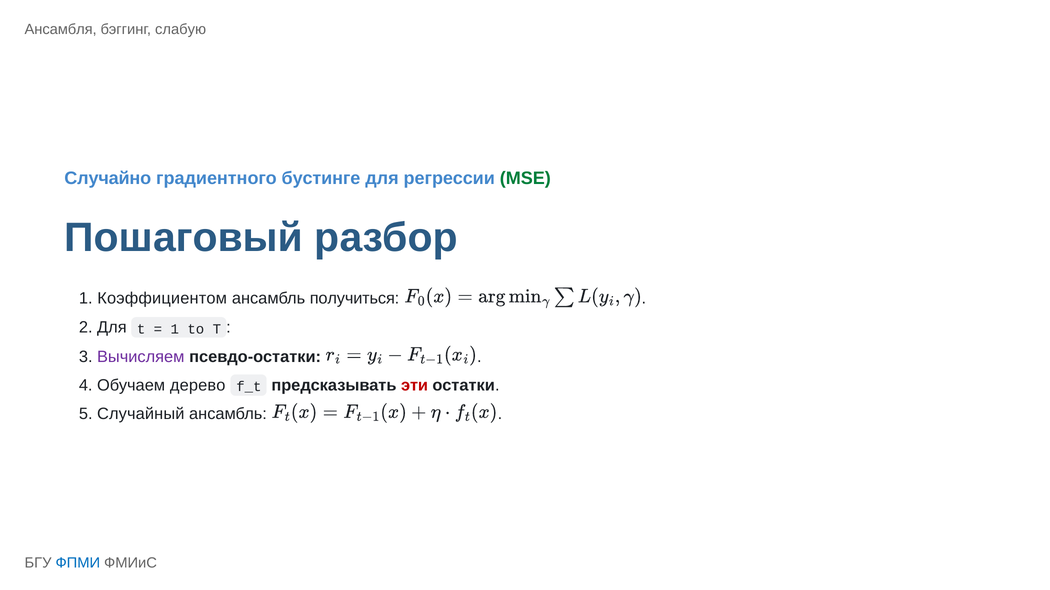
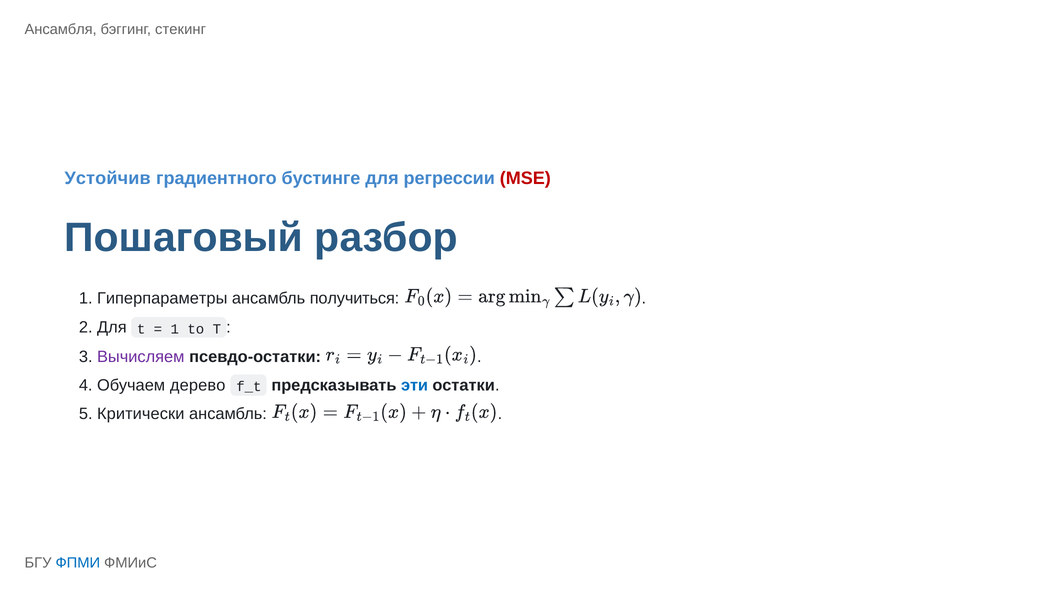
слабую: слабую -> стекинг
Случайно: Случайно -> Устойчив
MSE colour: green -> red
Коэффициентом: Коэффициентом -> Гиперпараметры
эти colour: red -> blue
Случайный: Случайный -> Критически
